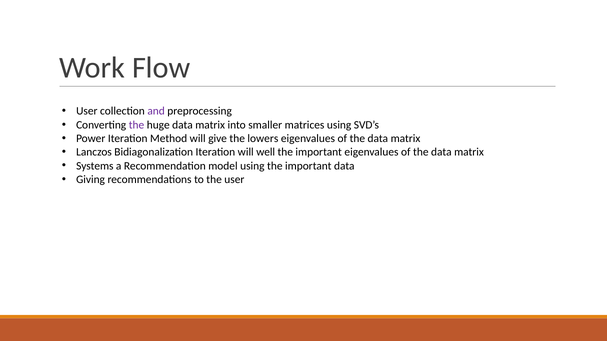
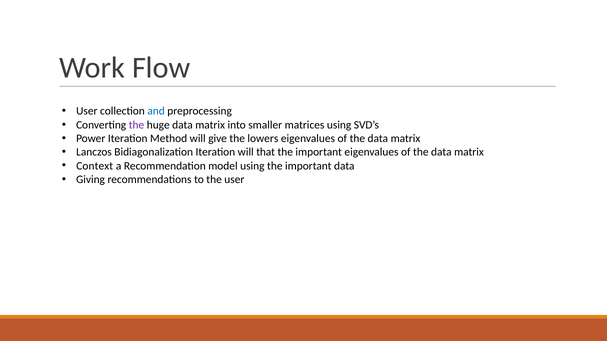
and colour: purple -> blue
well: well -> that
Systems: Systems -> Context
